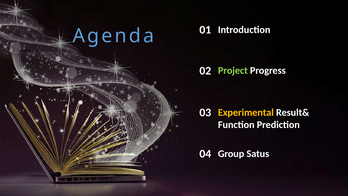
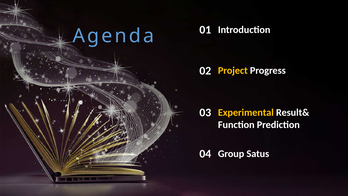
Project colour: light green -> yellow
